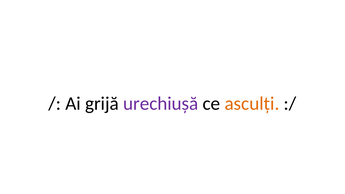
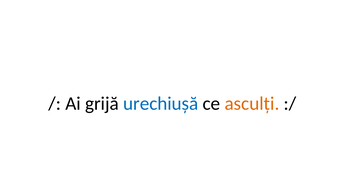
urechiușă colour: purple -> blue
